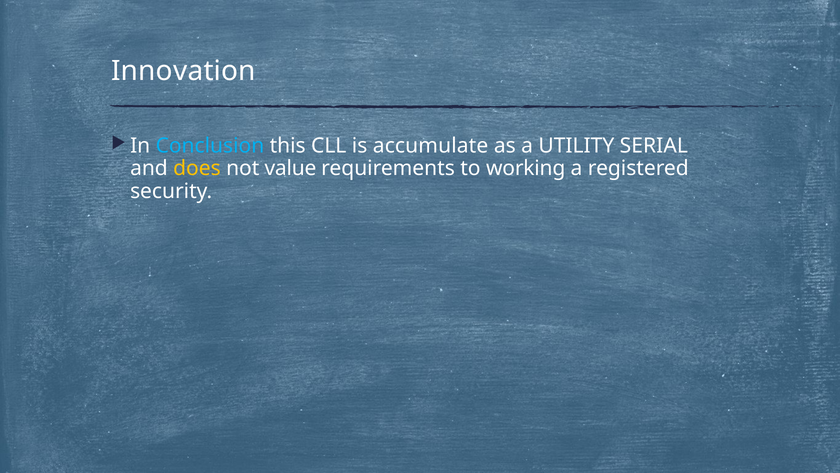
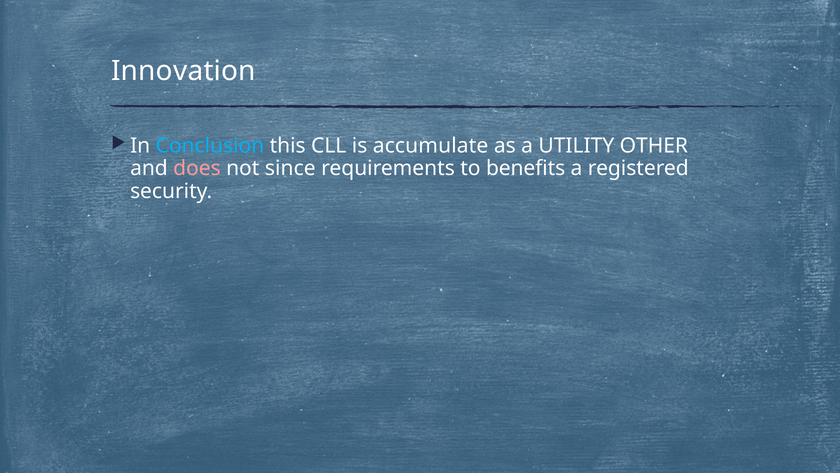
SERIAL: SERIAL -> OTHER
does colour: yellow -> pink
value: value -> since
working: working -> benefits
